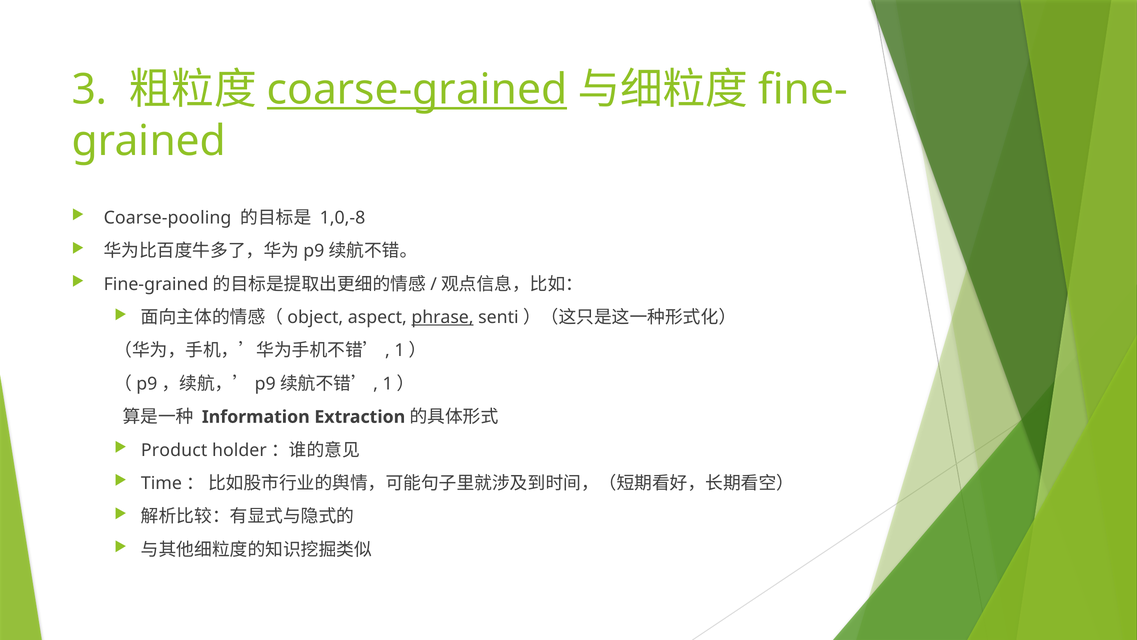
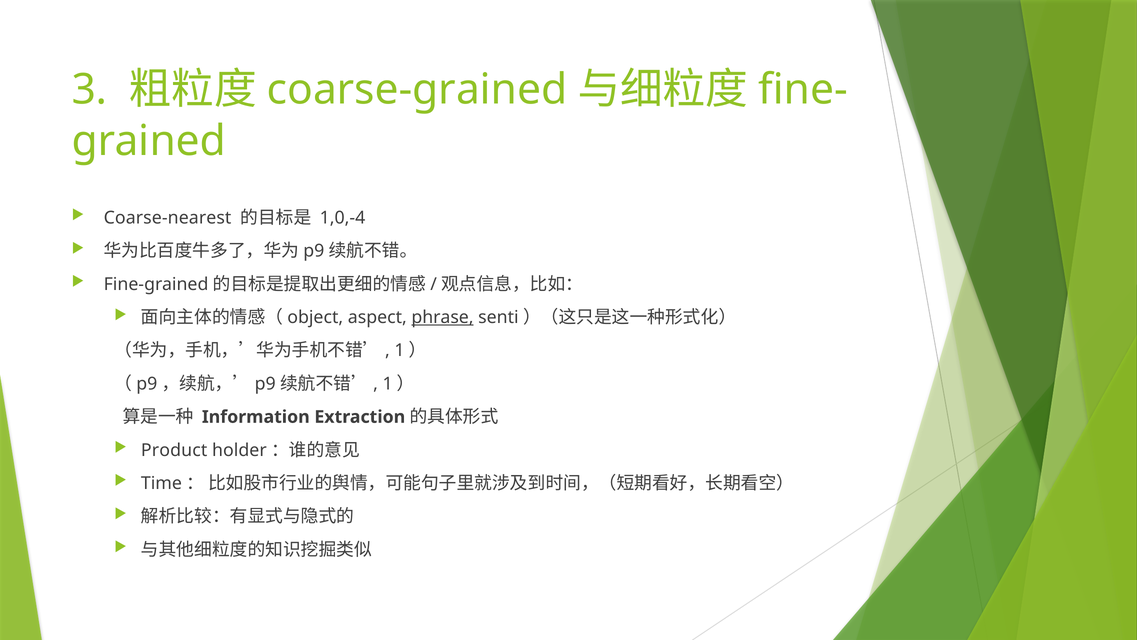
coarse-grained underline: present -> none
Coarse-pooling: Coarse-pooling -> Coarse-nearest
1,0,-8: 1,0,-8 -> 1,0,-4
